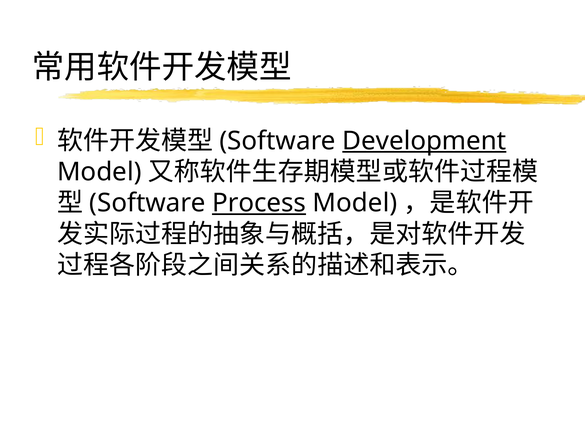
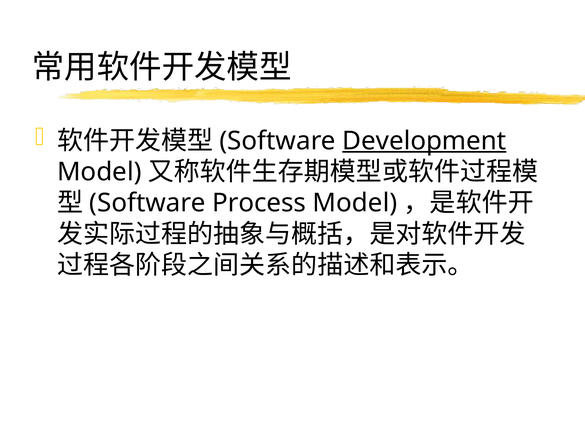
Process underline: present -> none
